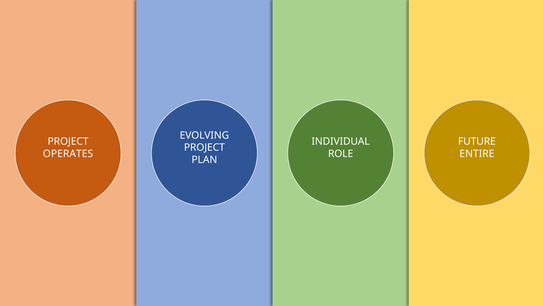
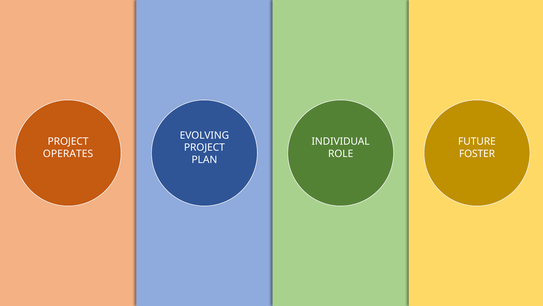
ENTIRE: ENTIRE -> FOSTER
